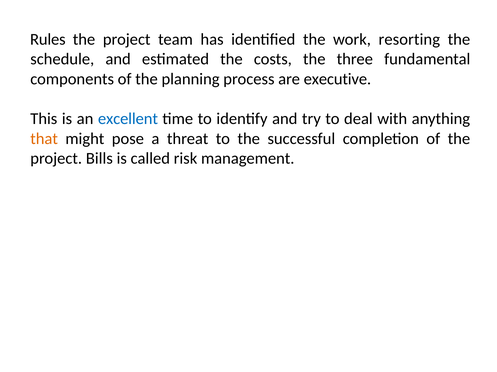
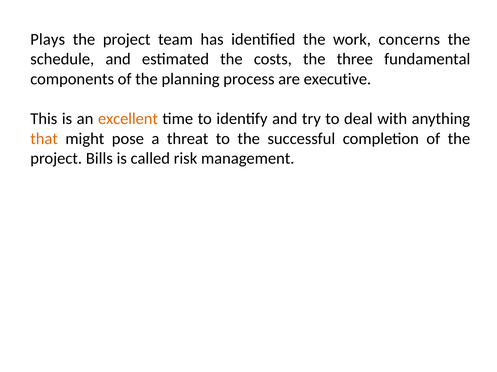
Rules: Rules -> Plays
resorting: resorting -> concerns
excellent colour: blue -> orange
